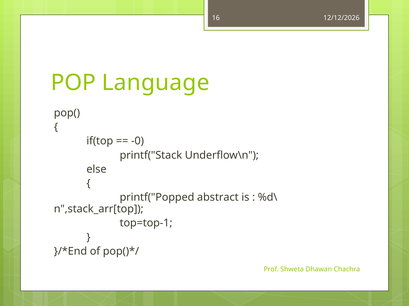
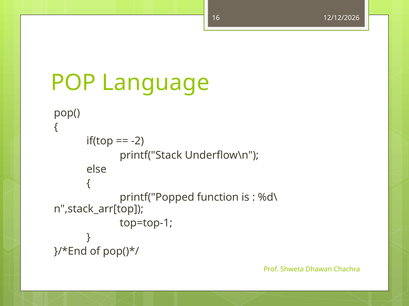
-0: -0 -> -2
abstract: abstract -> function
